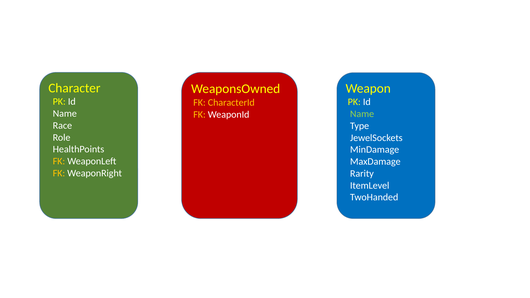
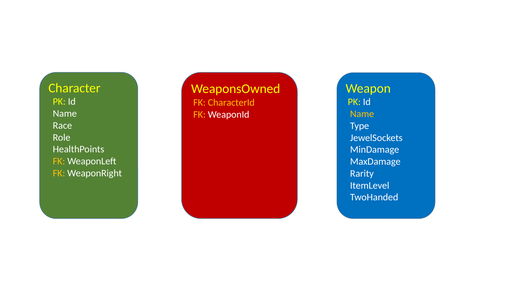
Name at (362, 114) colour: light green -> yellow
